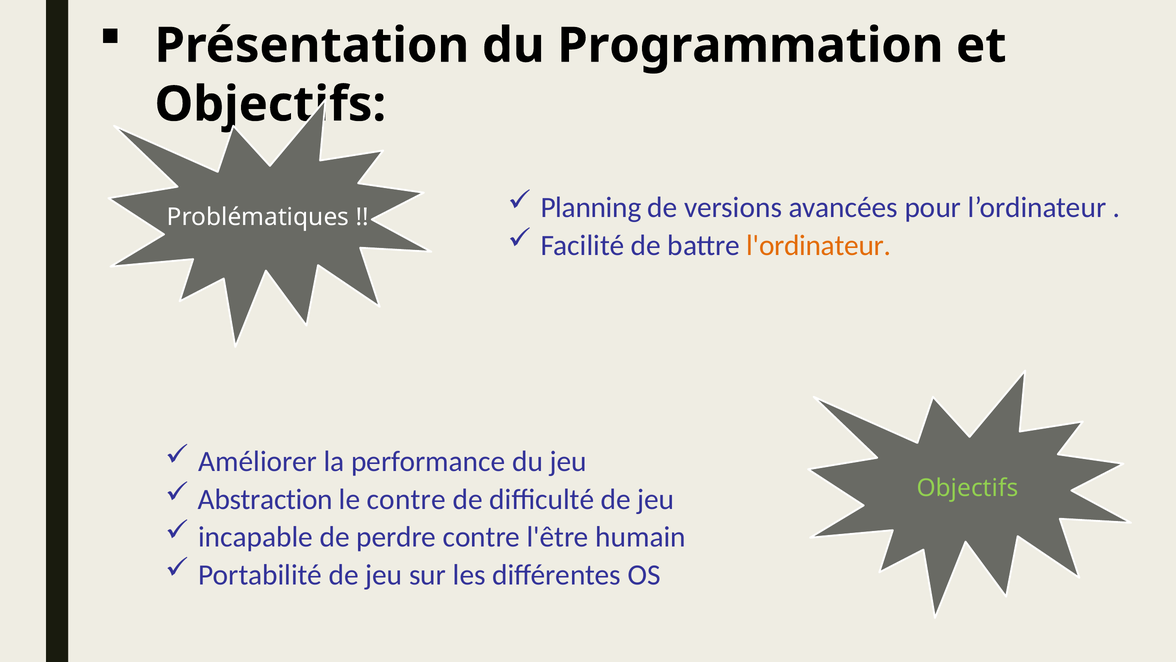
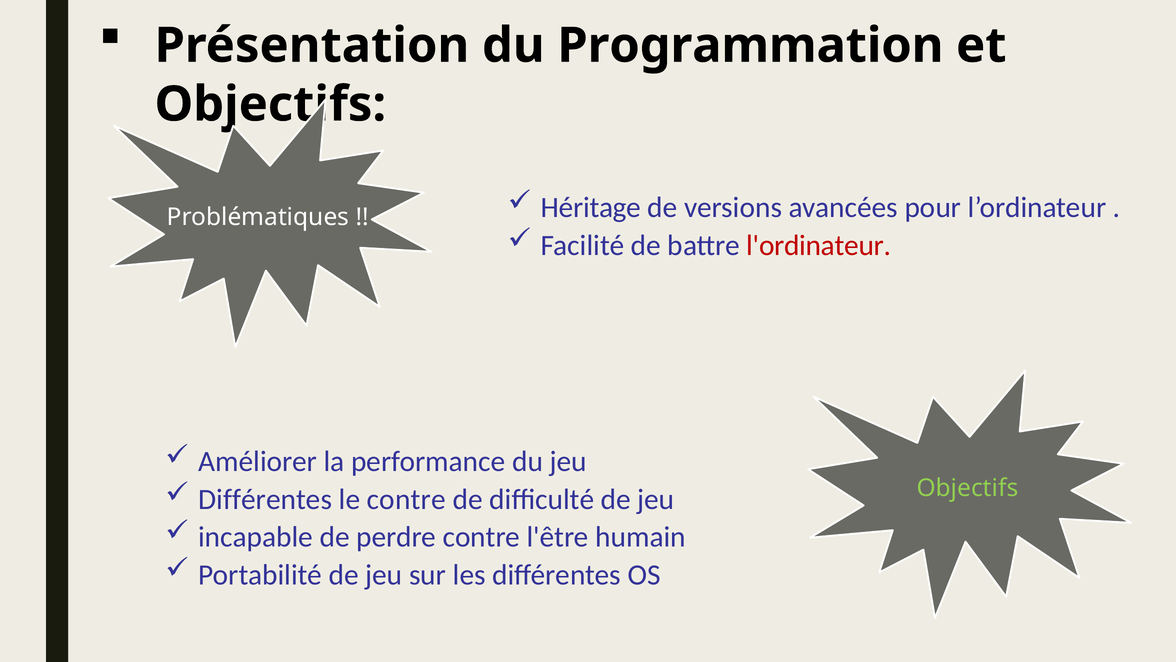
Planning: Planning -> Héritage
l'ordinateur colour: orange -> red
Abstraction at (265, 499): Abstraction -> Différentes
